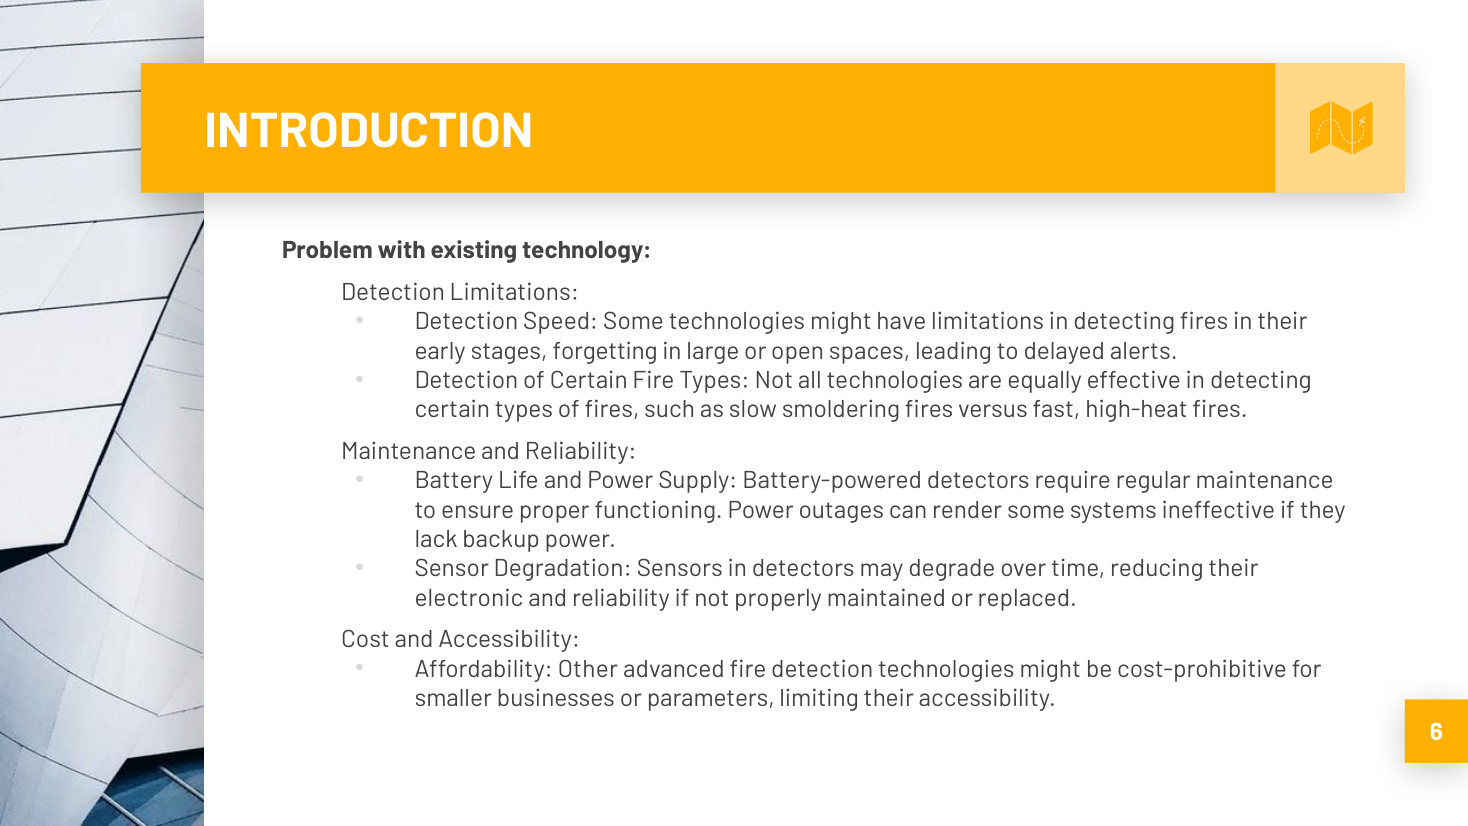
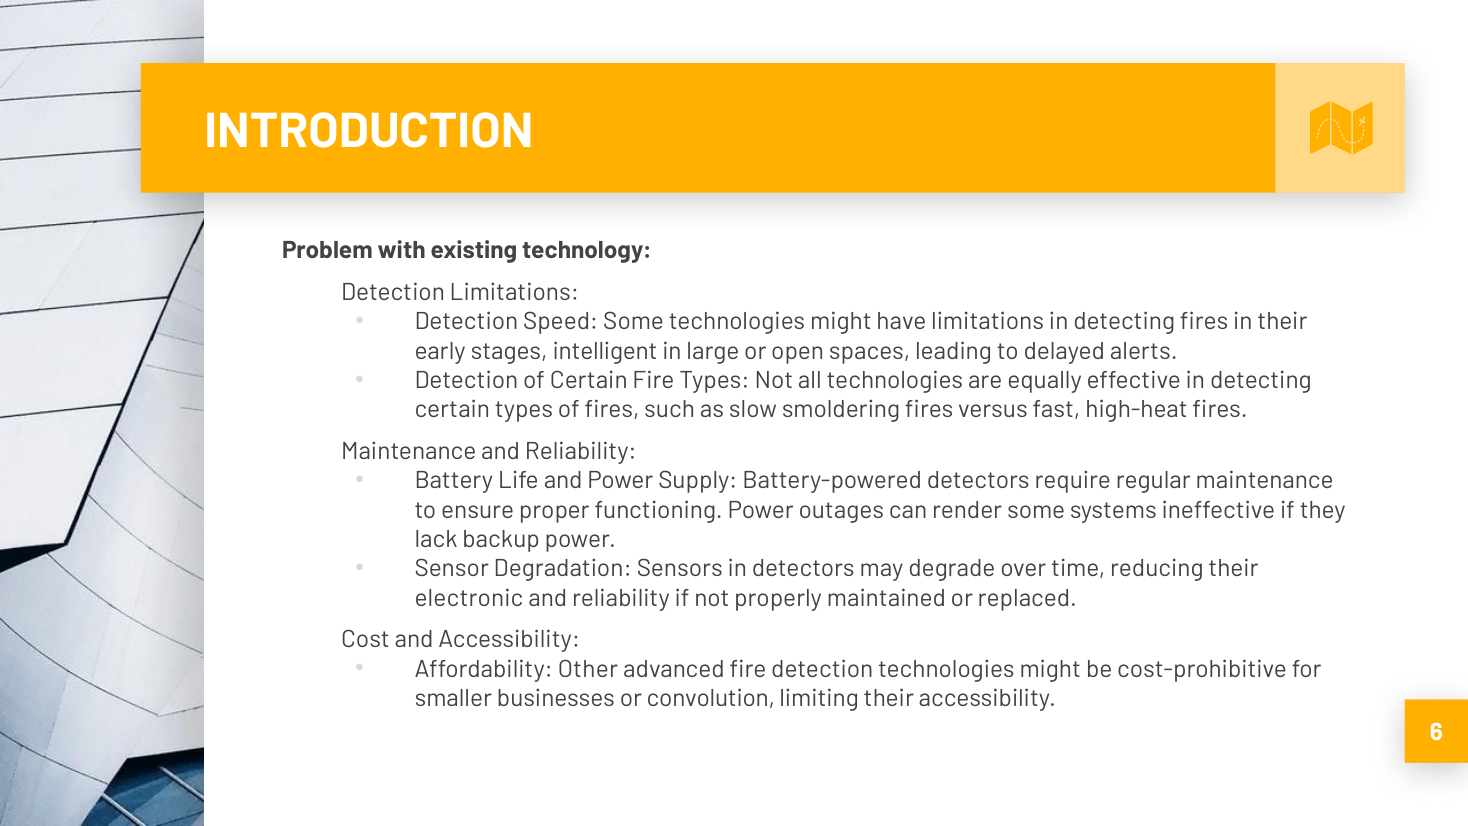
forgetting: forgetting -> intelligent
parameters: parameters -> convolution
